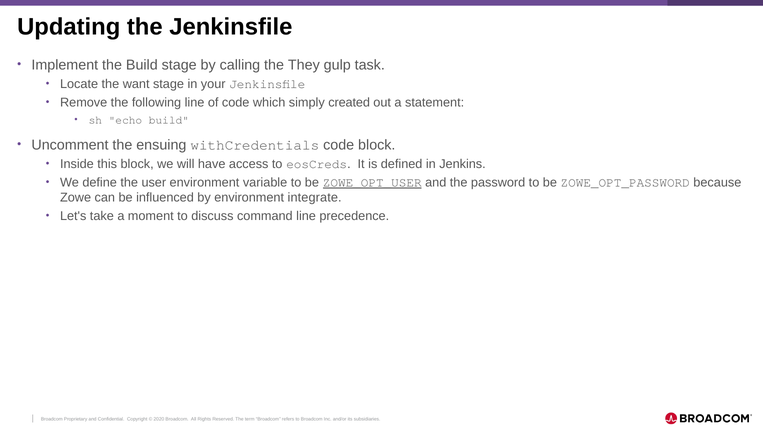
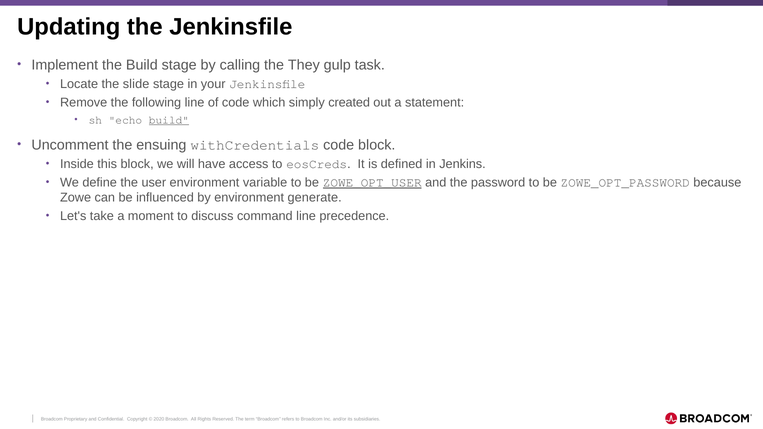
want: want -> slide
build at (169, 120) underline: none -> present
integrate: integrate -> generate
